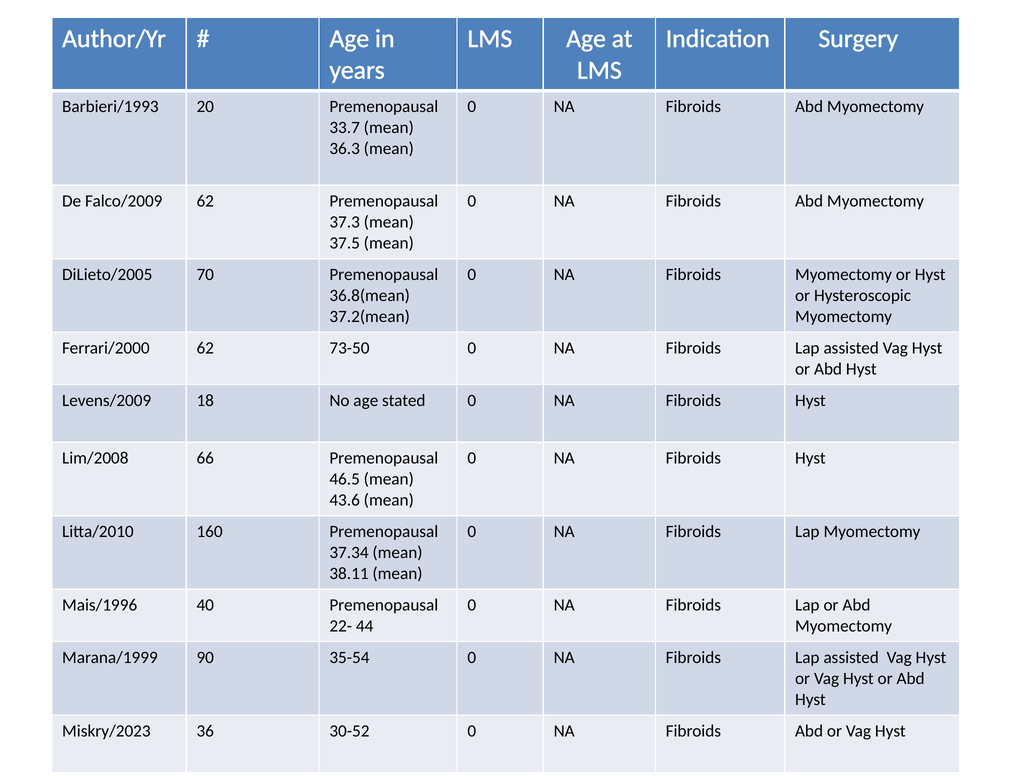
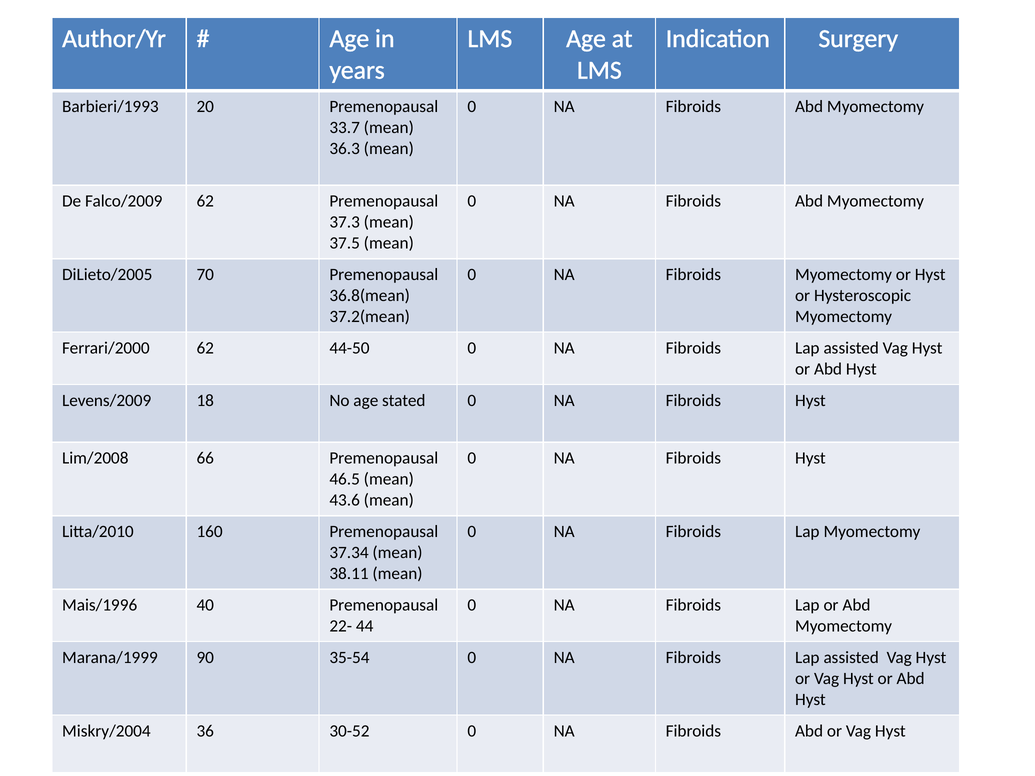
73-50: 73-50 -> 44-50
Miskry/2023: Miskry/2023 -> Miskry/2004
